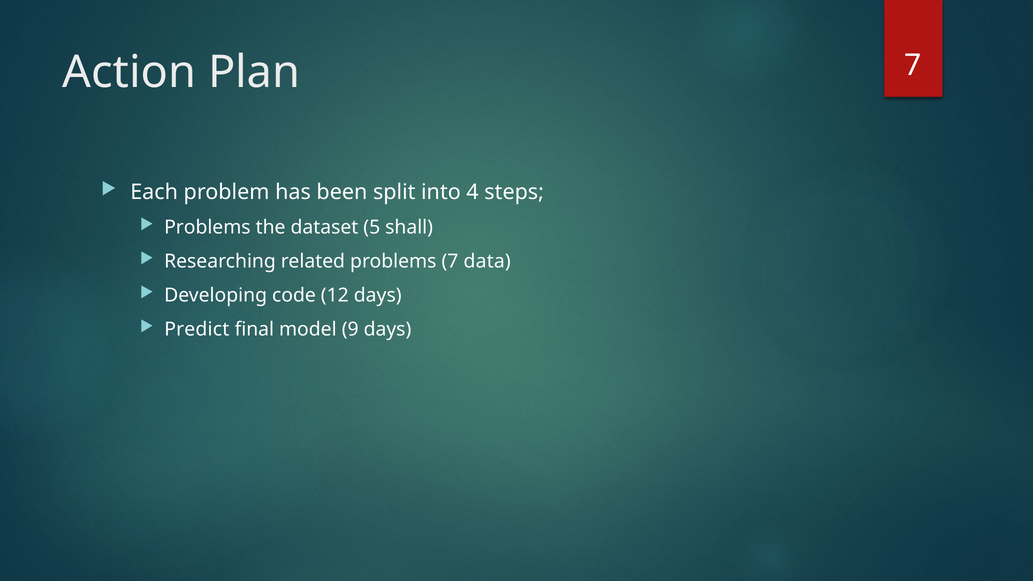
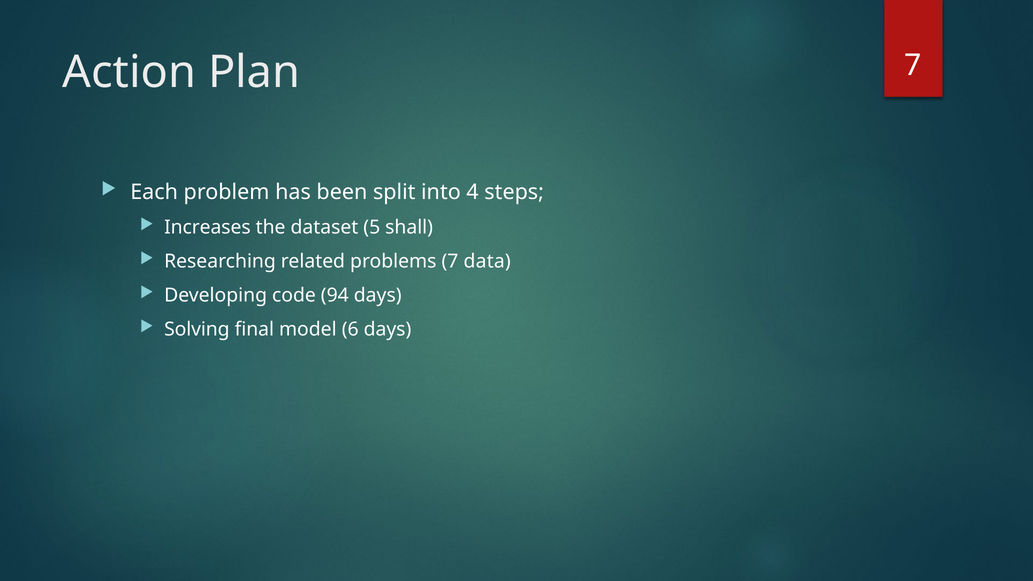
Problems at (207, 227): Problems -> Increases
12: 12 -> 94
Predict: Predict -> Solving
9: 9 -> 6
